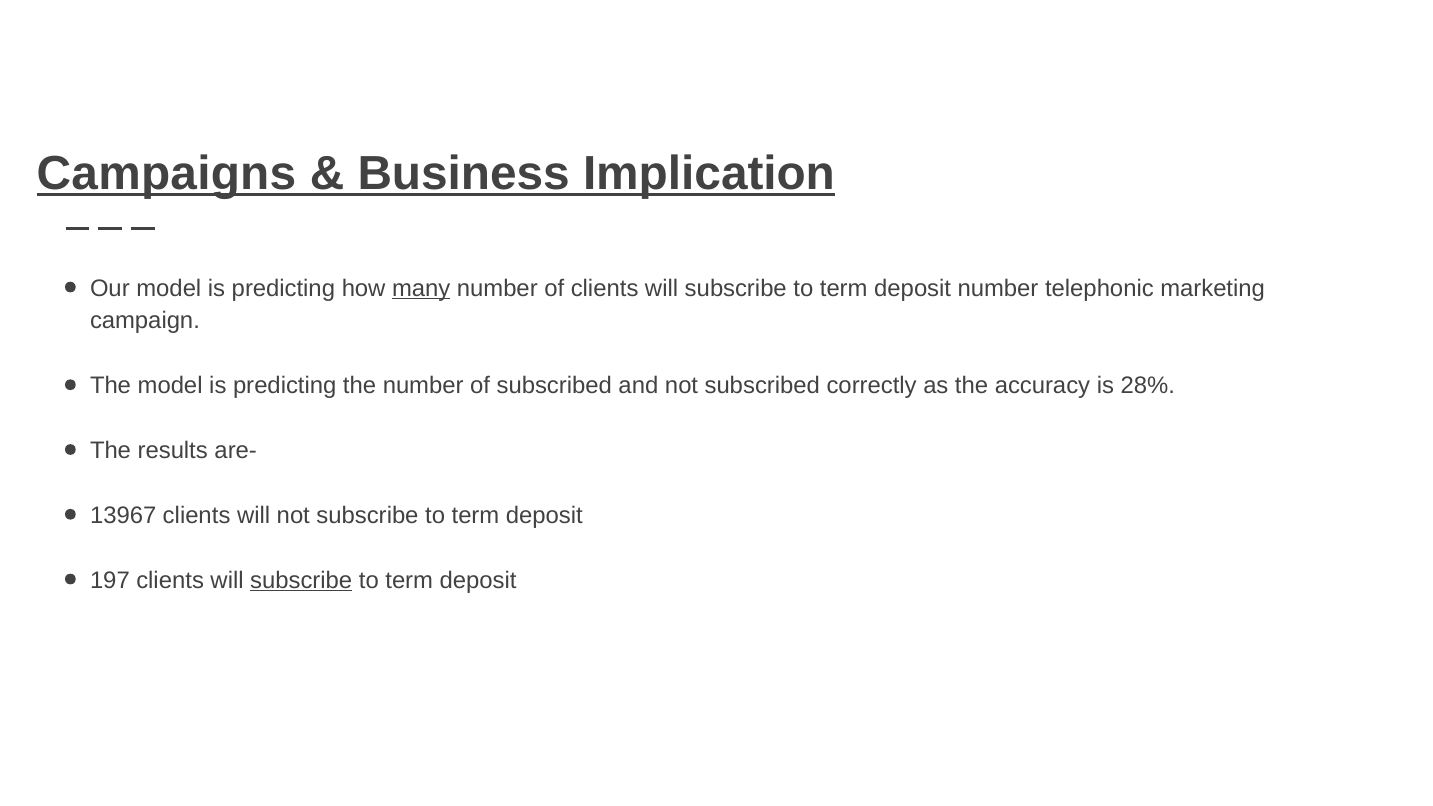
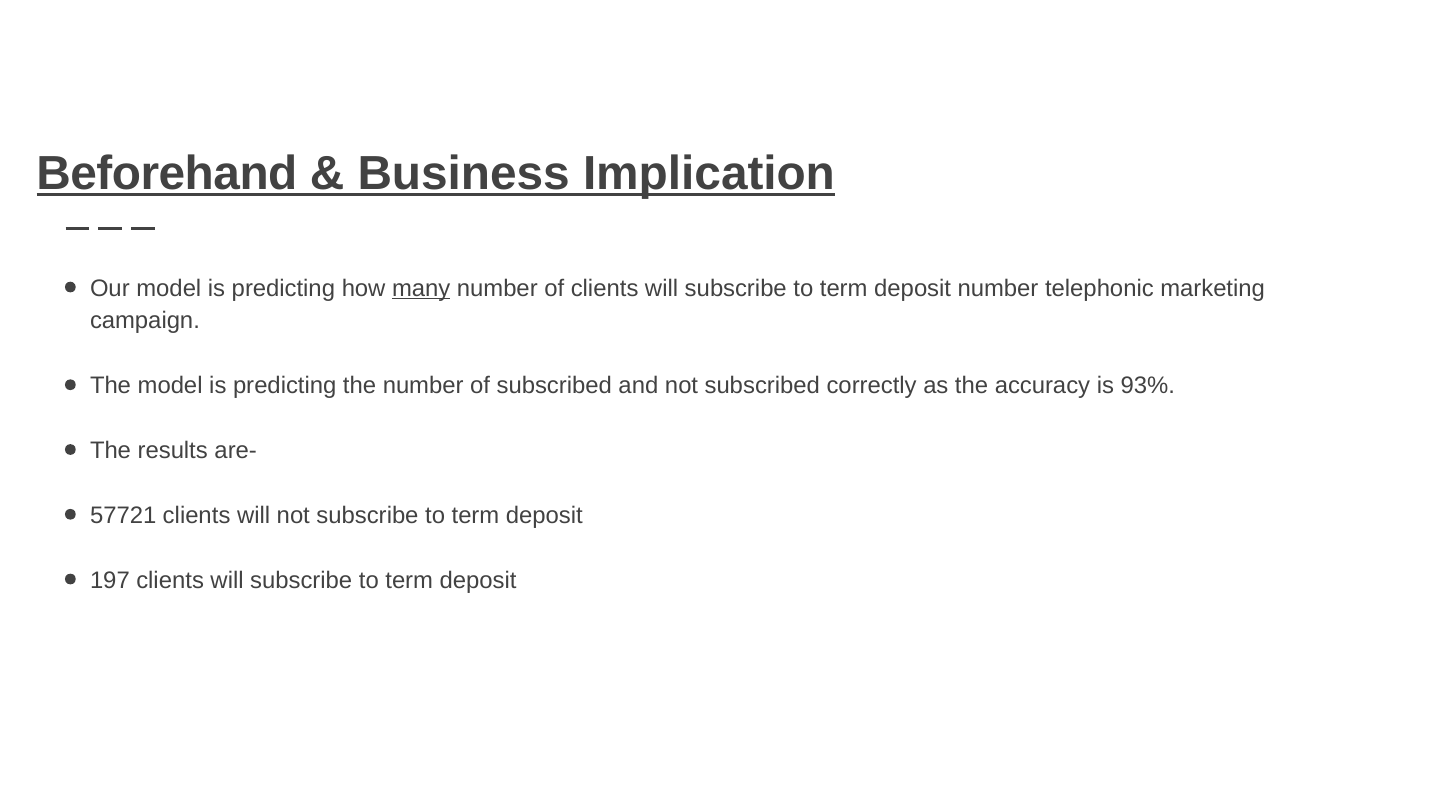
Campaigns: Campaigns -> Beforehand
28%: 28% -> 93%
13967: 13967 -> 57721
subscribe at (301, 580) underline: present -> none
